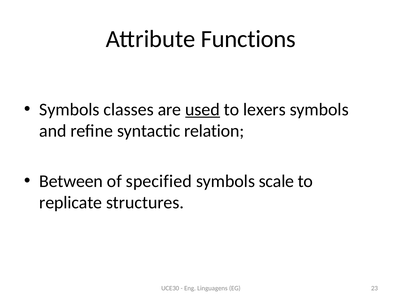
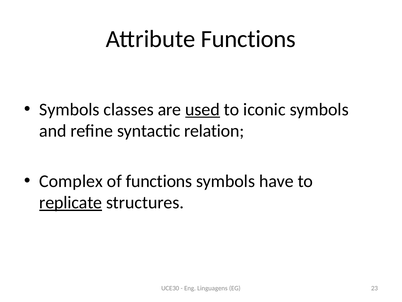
lexers: lexers -> iconic
Between: Between -> Complex
of specified: specified -> functions
scale: scale -> have
replicate underline: none -> present
